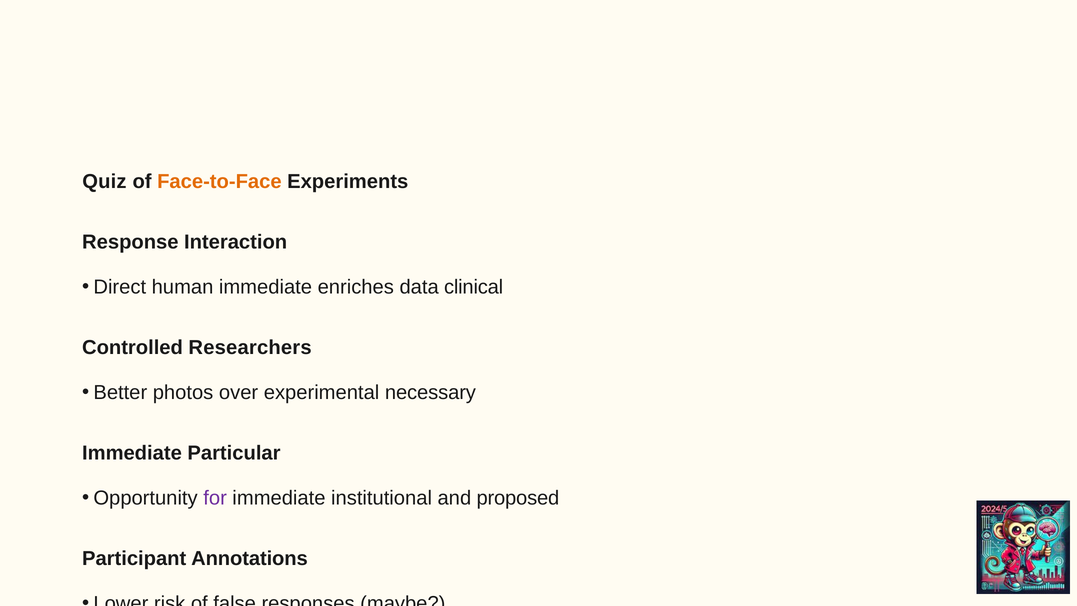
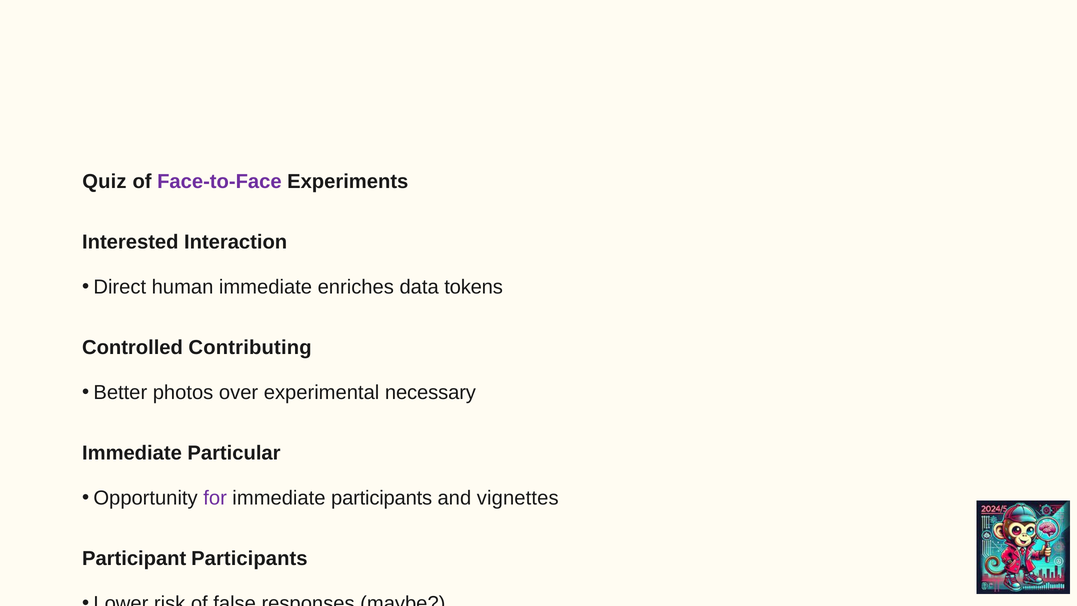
Face-to-Face colour: orange -> purple
Response: Response -> Interested
clinical: clinical -> tokens
Researchers: Researchers -> Contributing
immediate institutional: institutional -> participants
proposed: proposed -> vignettes
Participant Annotations: Annotations -> Participants
